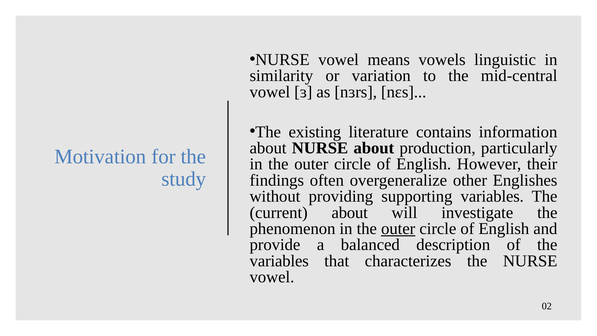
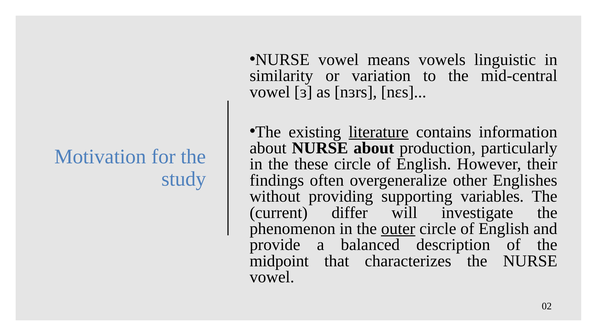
literature underline: none -> present
outer at (311, 164): outer -> these
current about: about -> differ
variables at (279, 261): variables -> midpoint
